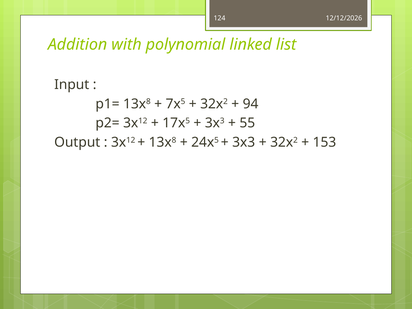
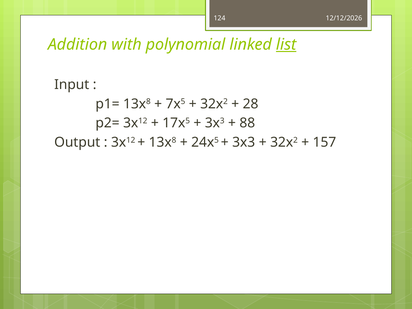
list underline: none -> present
94: 94 -> 28
55: 55 -> 88
153: 153 -> 157
